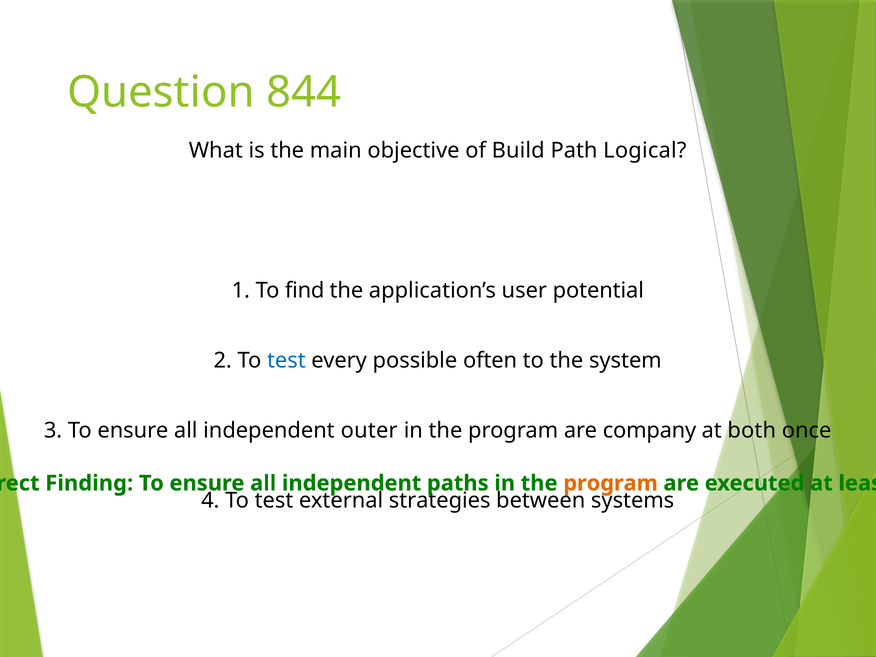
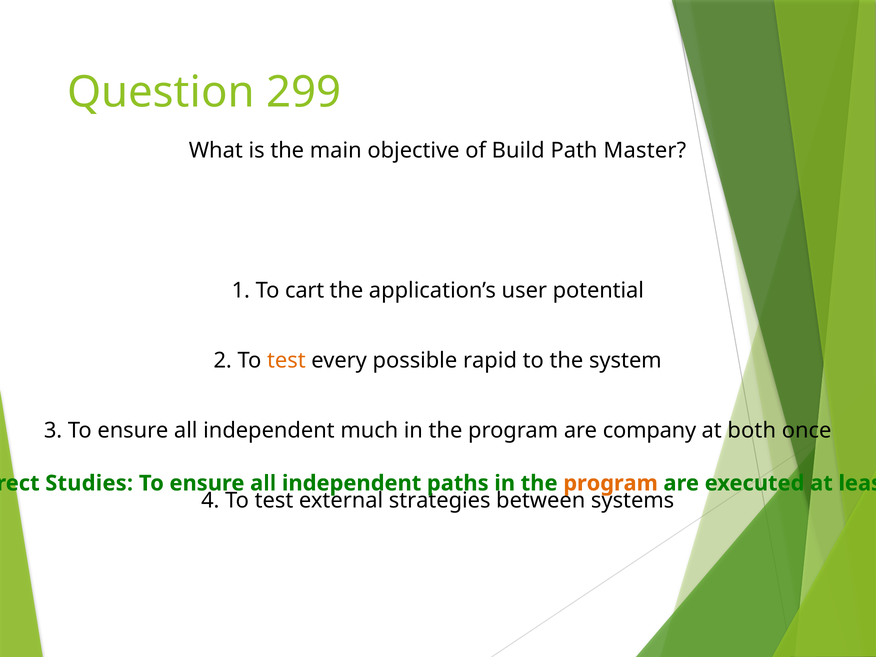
844: 844 -> 299
Logical: Logical -> Master
find: find -> cart
test at (286, 361) colour: blue -> orange
often: often -> rapid
outer: outer -> much
Finding: Finding -> Studies
